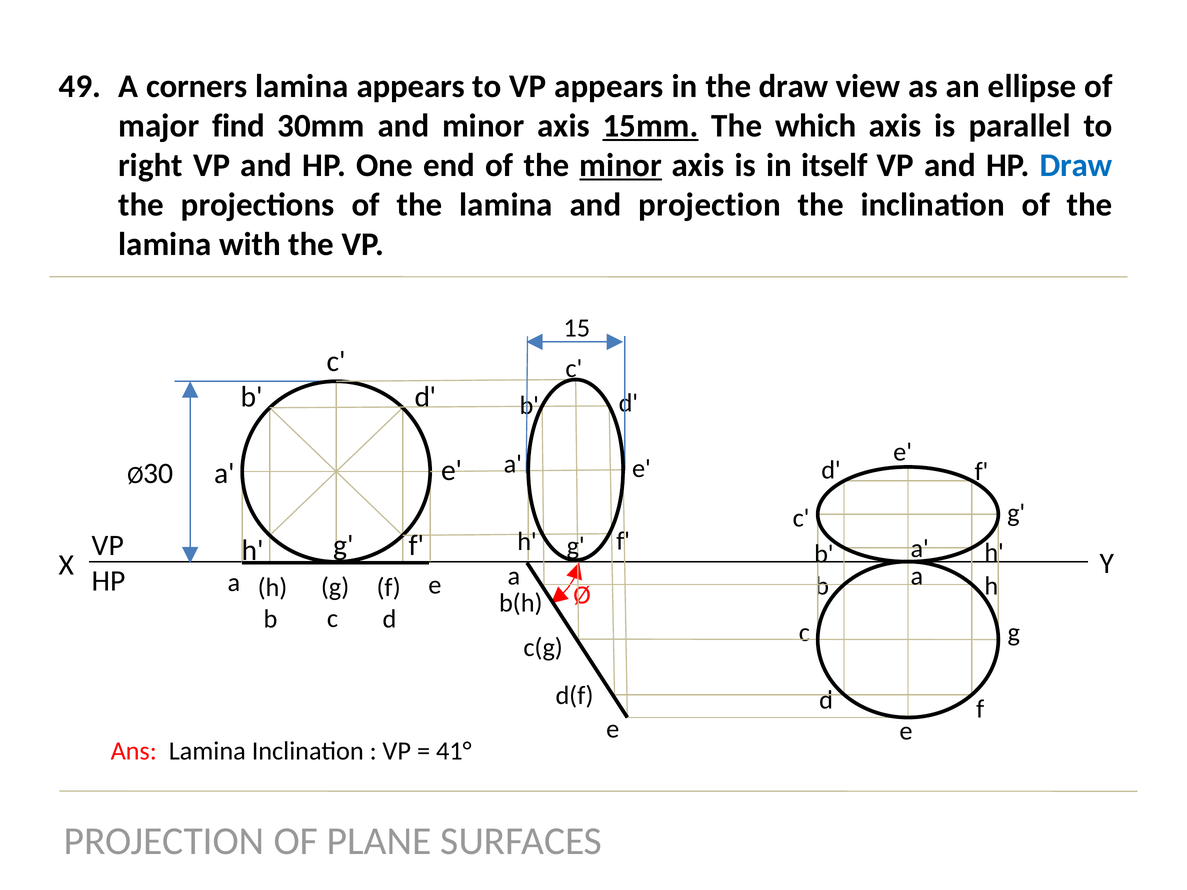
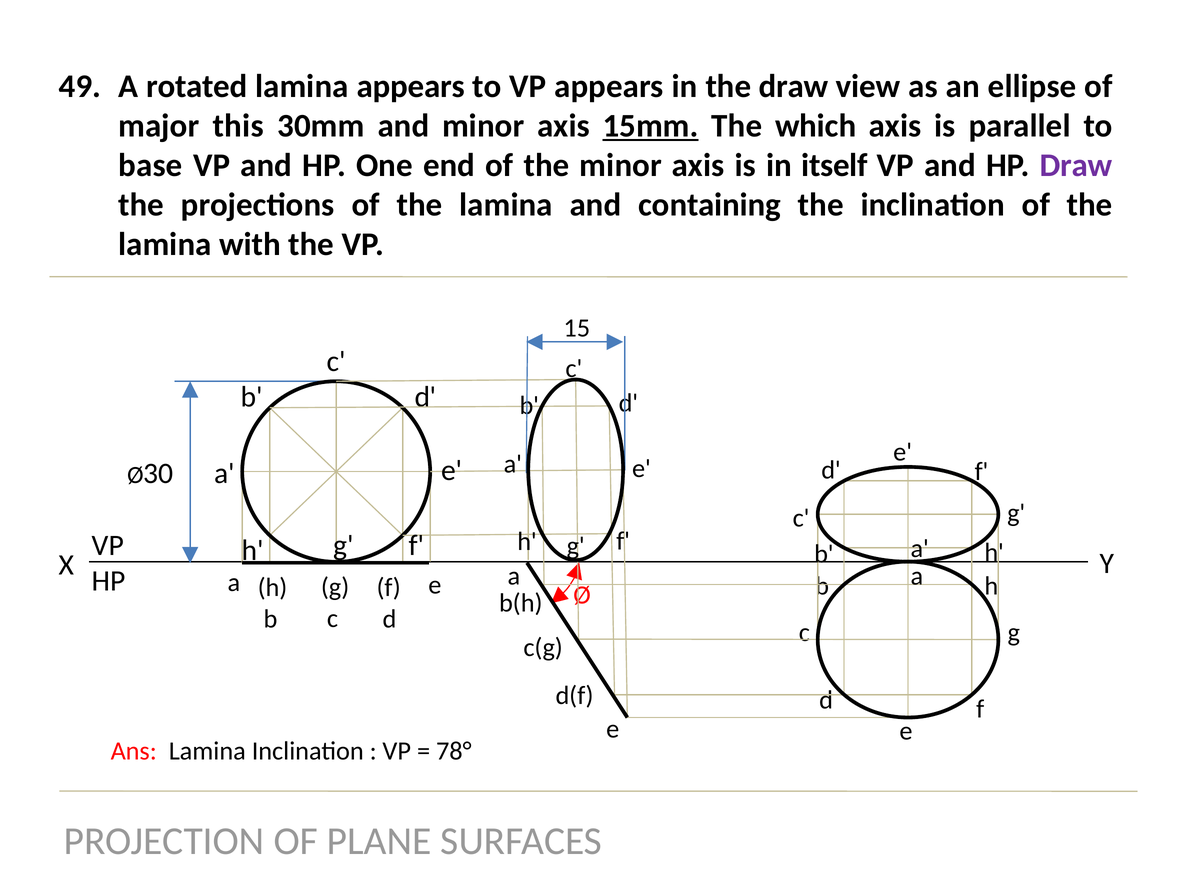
corners: corners -> rotated
find: find -> this
right: right -> base
minor at (621, 165) underline: present -> none
Draw at (1076, 165) colour: blue -> purple
and projection: projection -> containing
41°: 41° -> 78°
